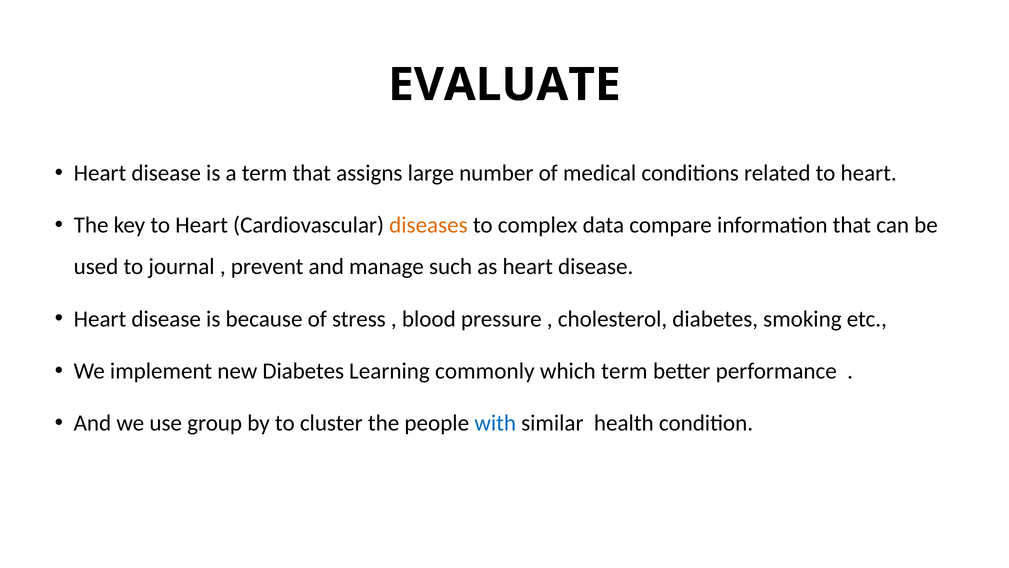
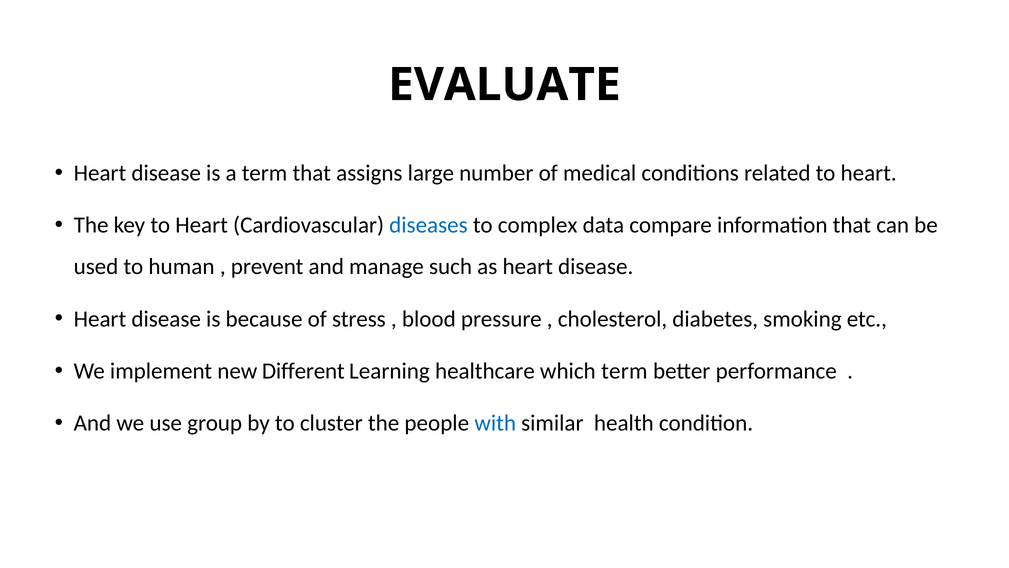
diseases colour: orange -> blue
journal: journal -> human
new Diabetes: Diabetes -> Different
commonly: commonly -> healthcare
